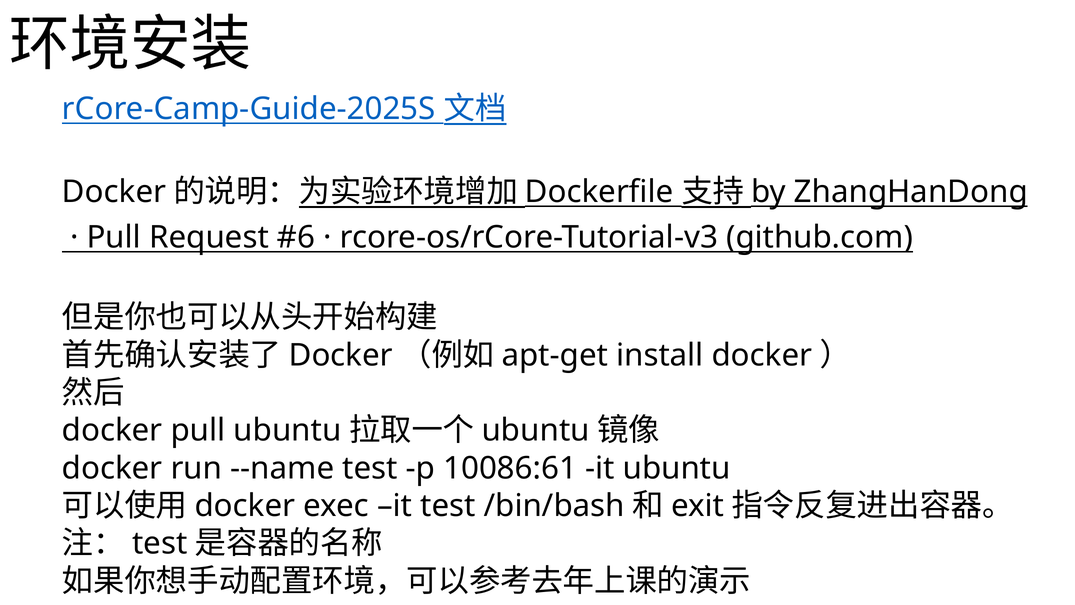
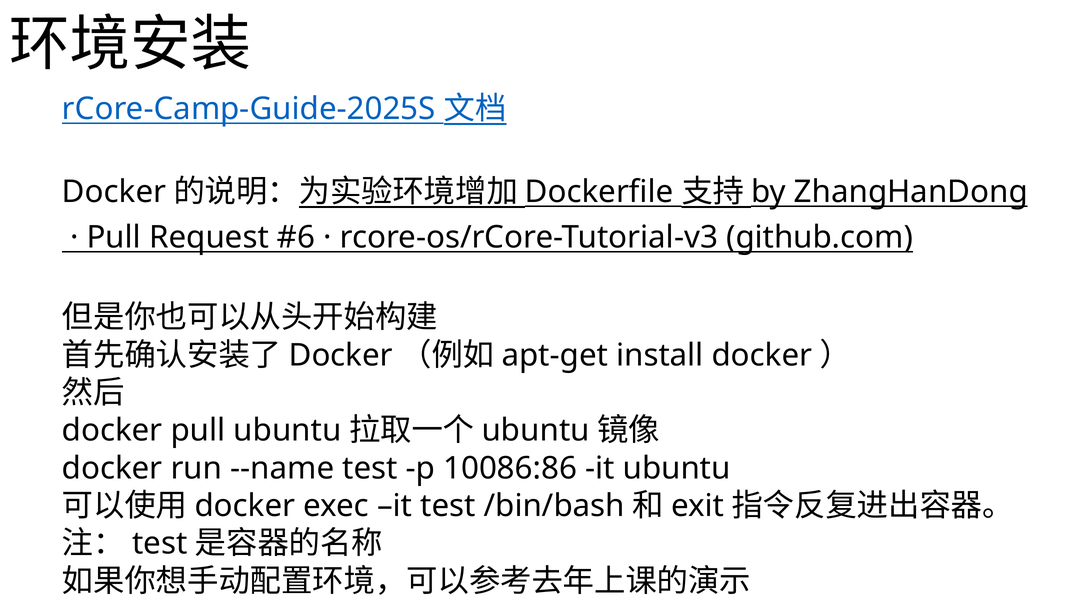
10086:61: 10086:61 -> 10086:86
